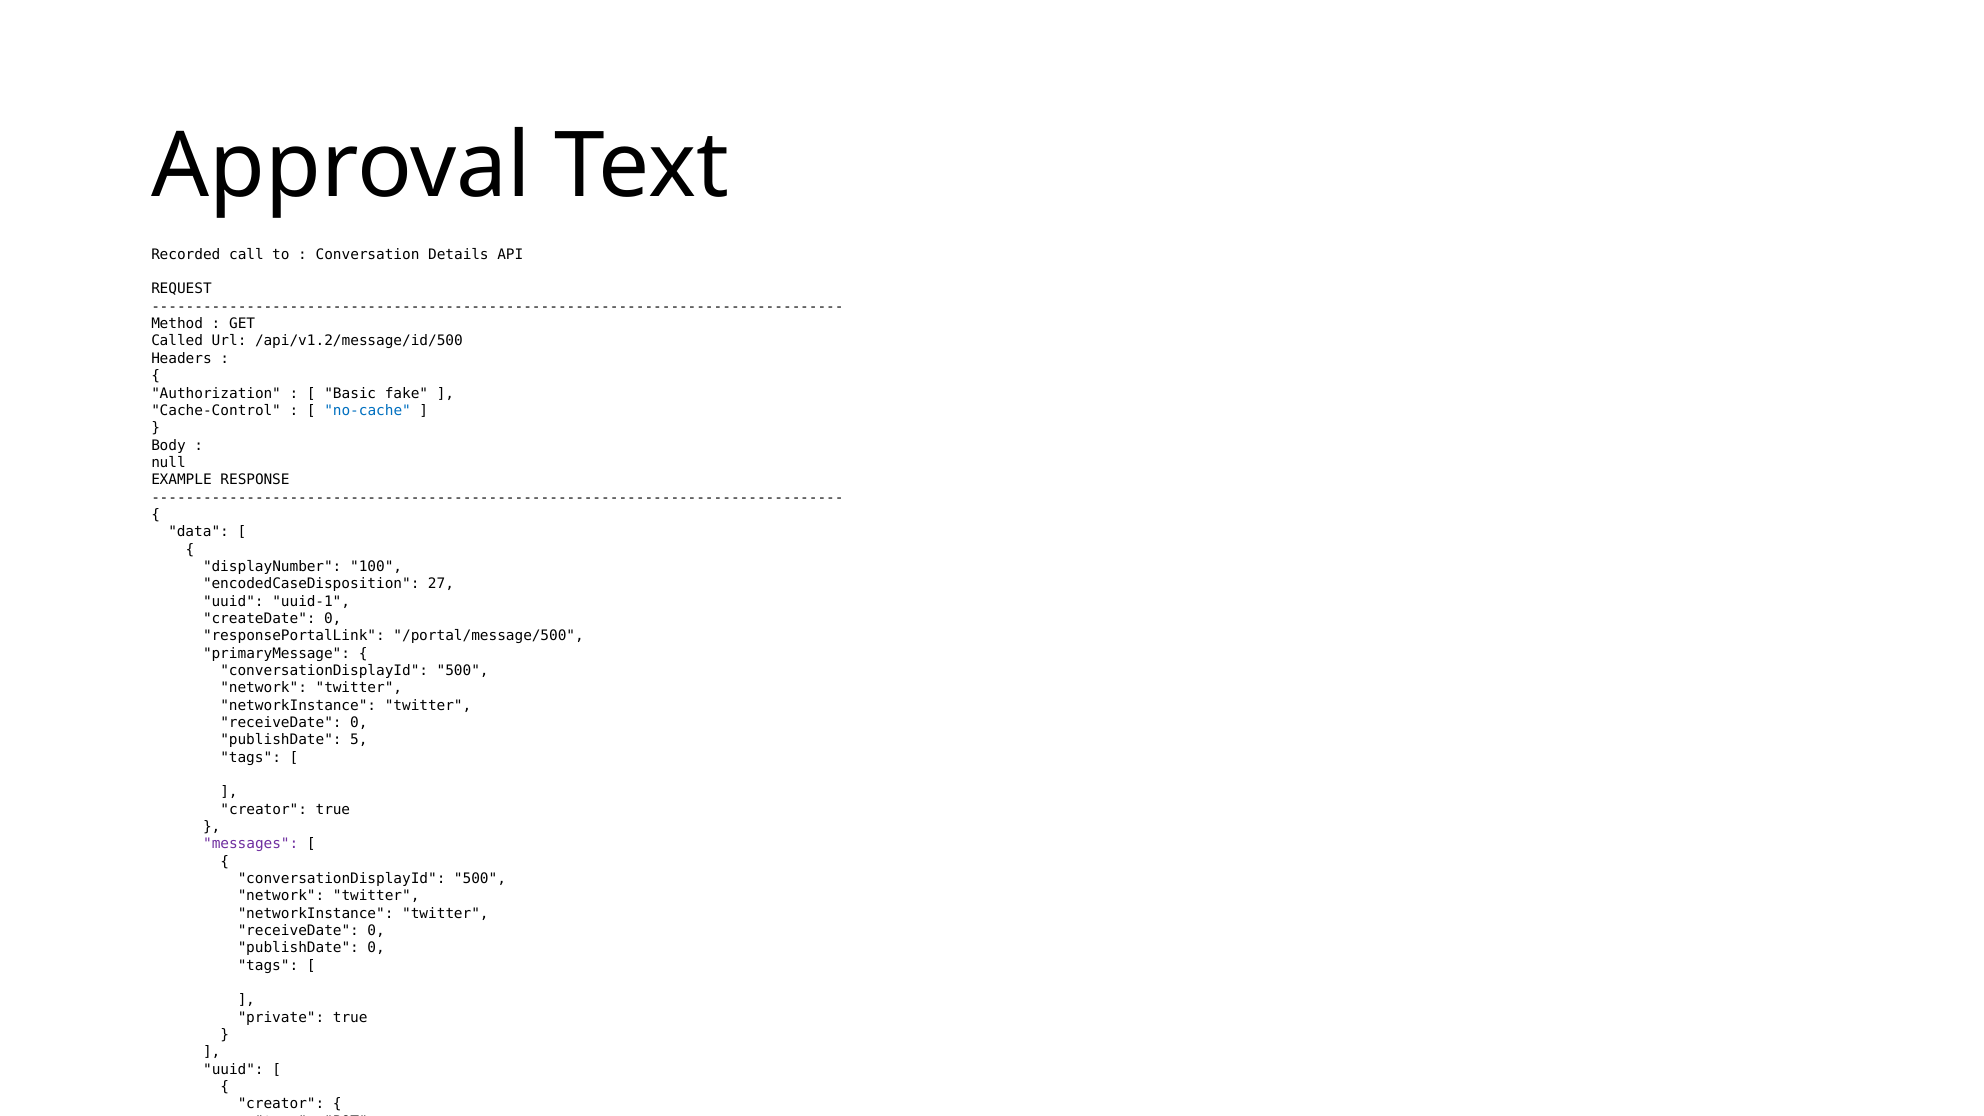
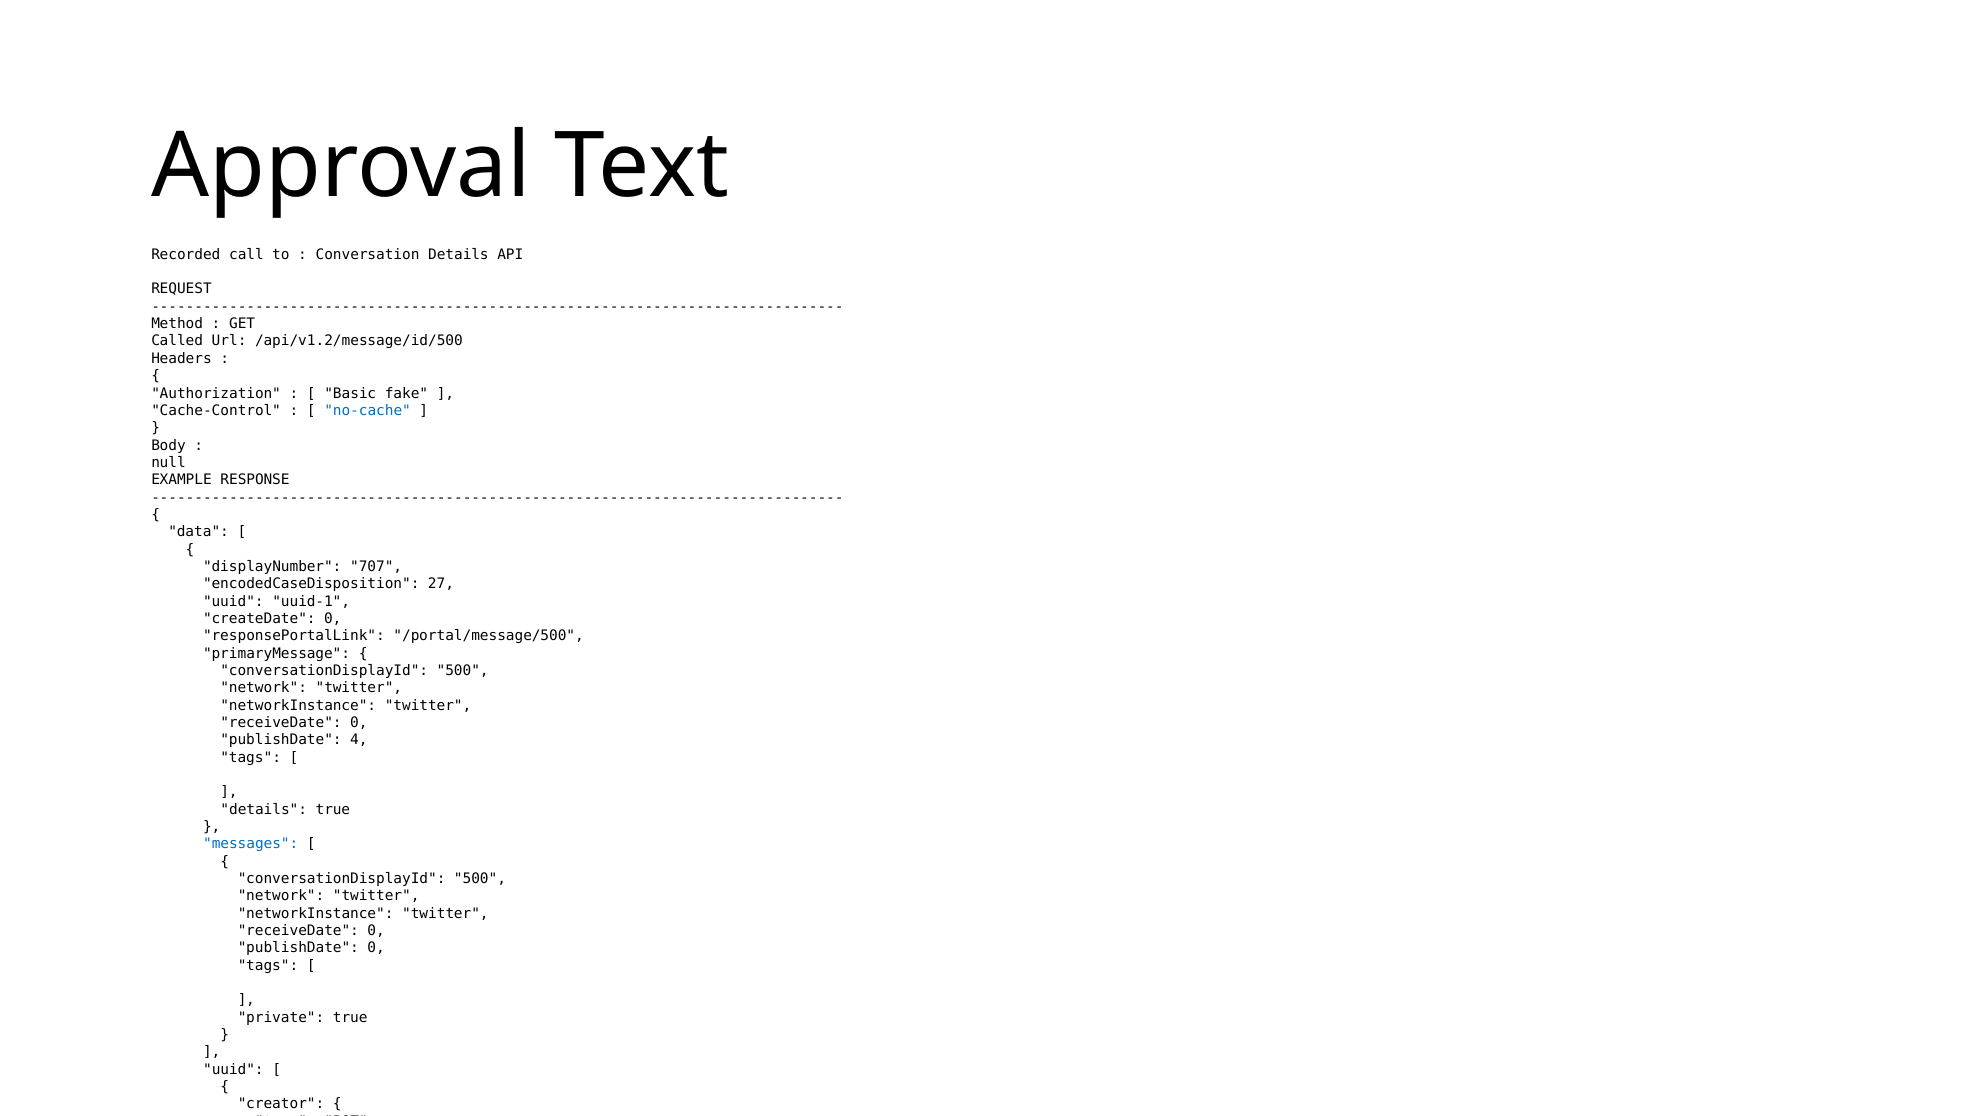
100: 100 -> 707
publishDate 5: 5 -> 4
creator at (264, 809): creator -> details
messages colour: purple -> blue
